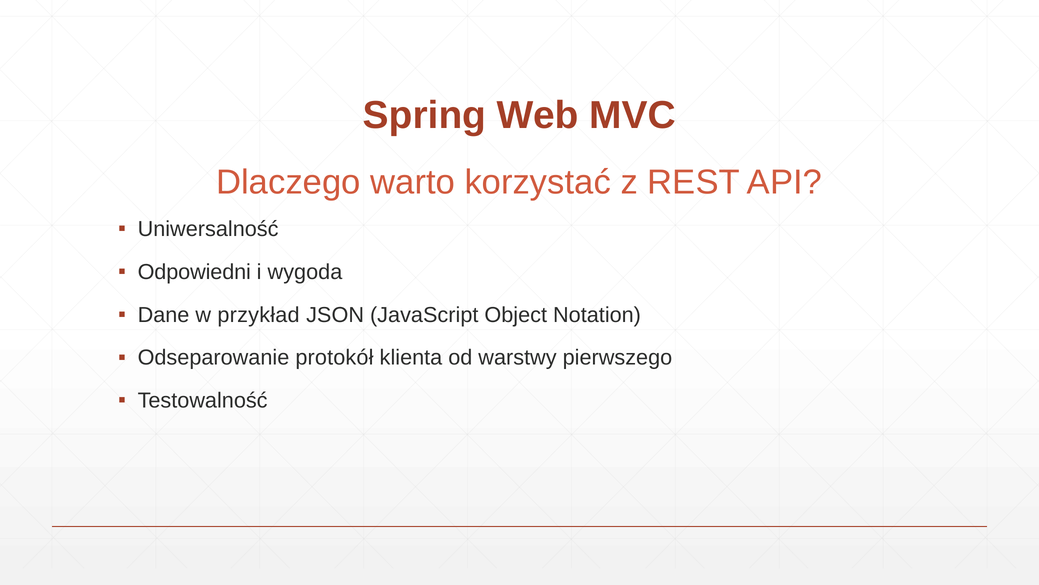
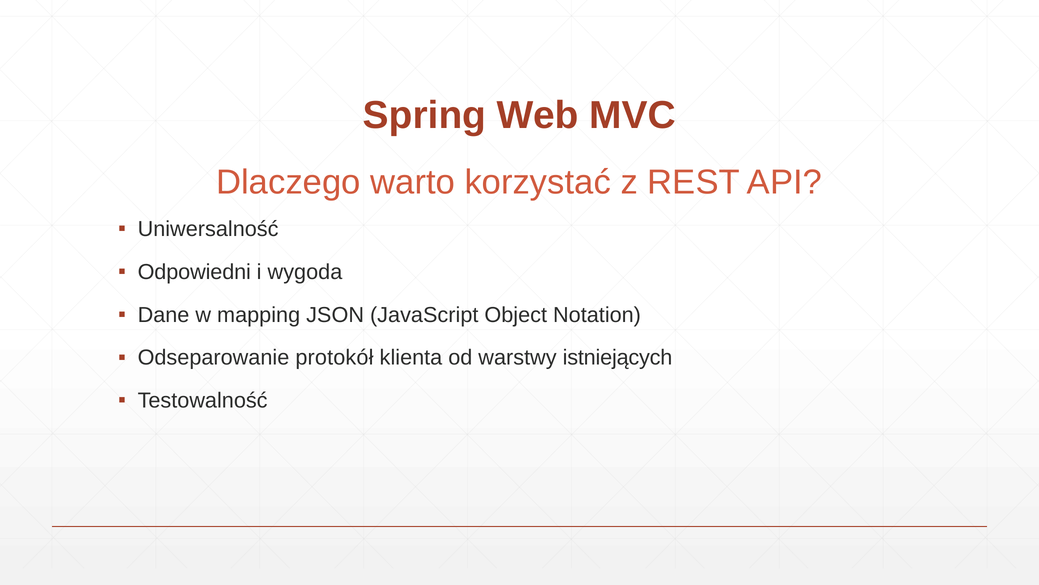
przykład: przykład -> mapping
pierwszego: pierwszego -> istniejących
